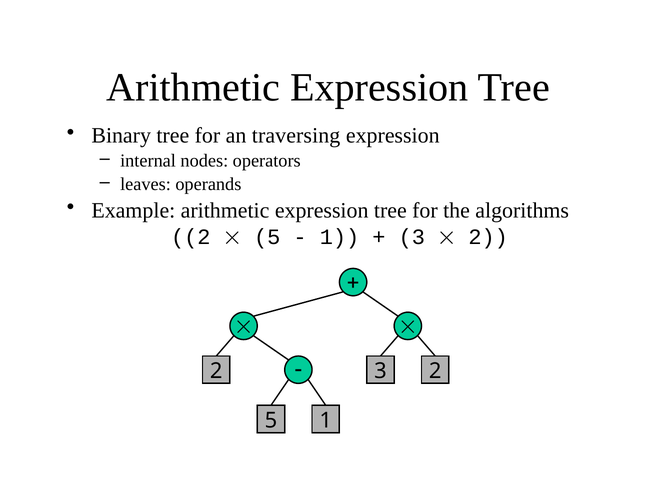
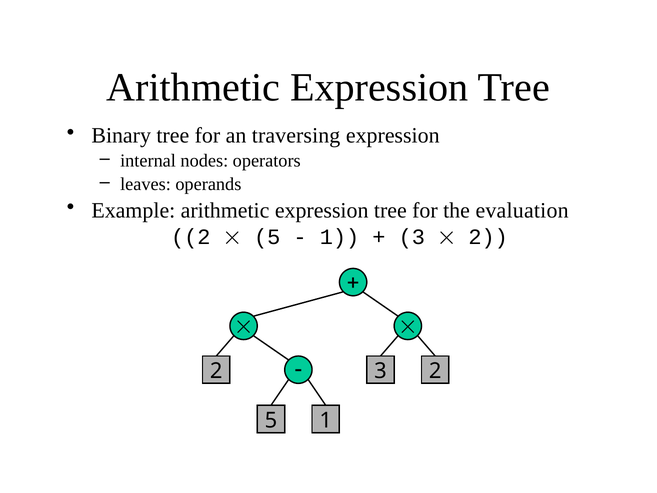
algorithms: algorithms -> evaluation
